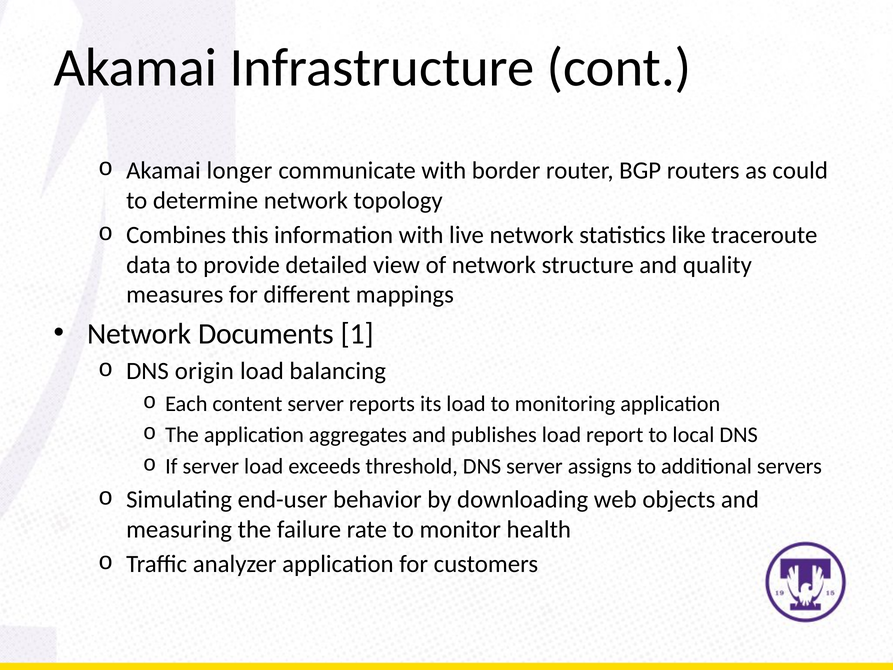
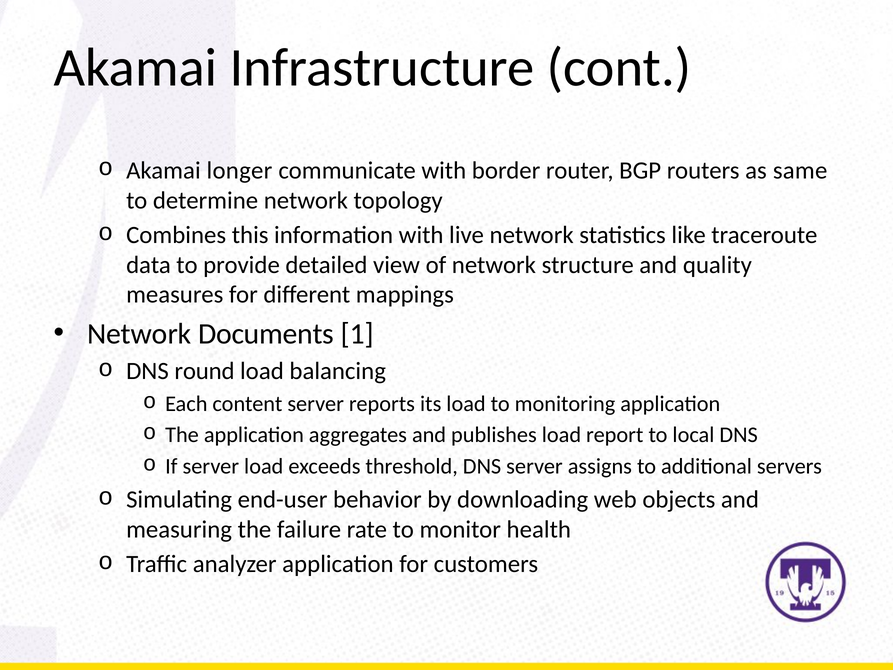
could: could -> same
origin: origin -> round
